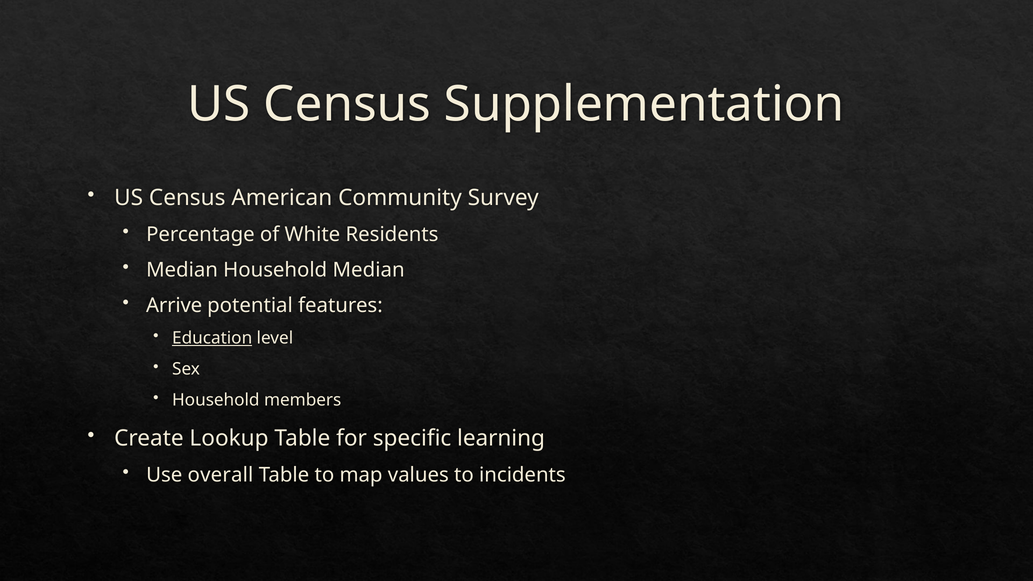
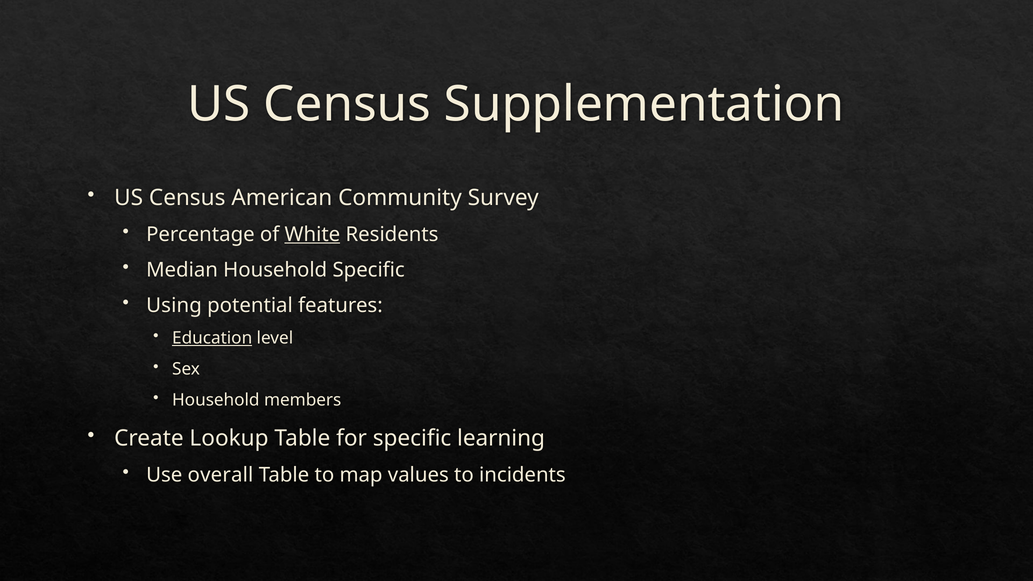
White underline: none -> present
Household Median: Median -> Specific
Arrive: Arrive -> Using
